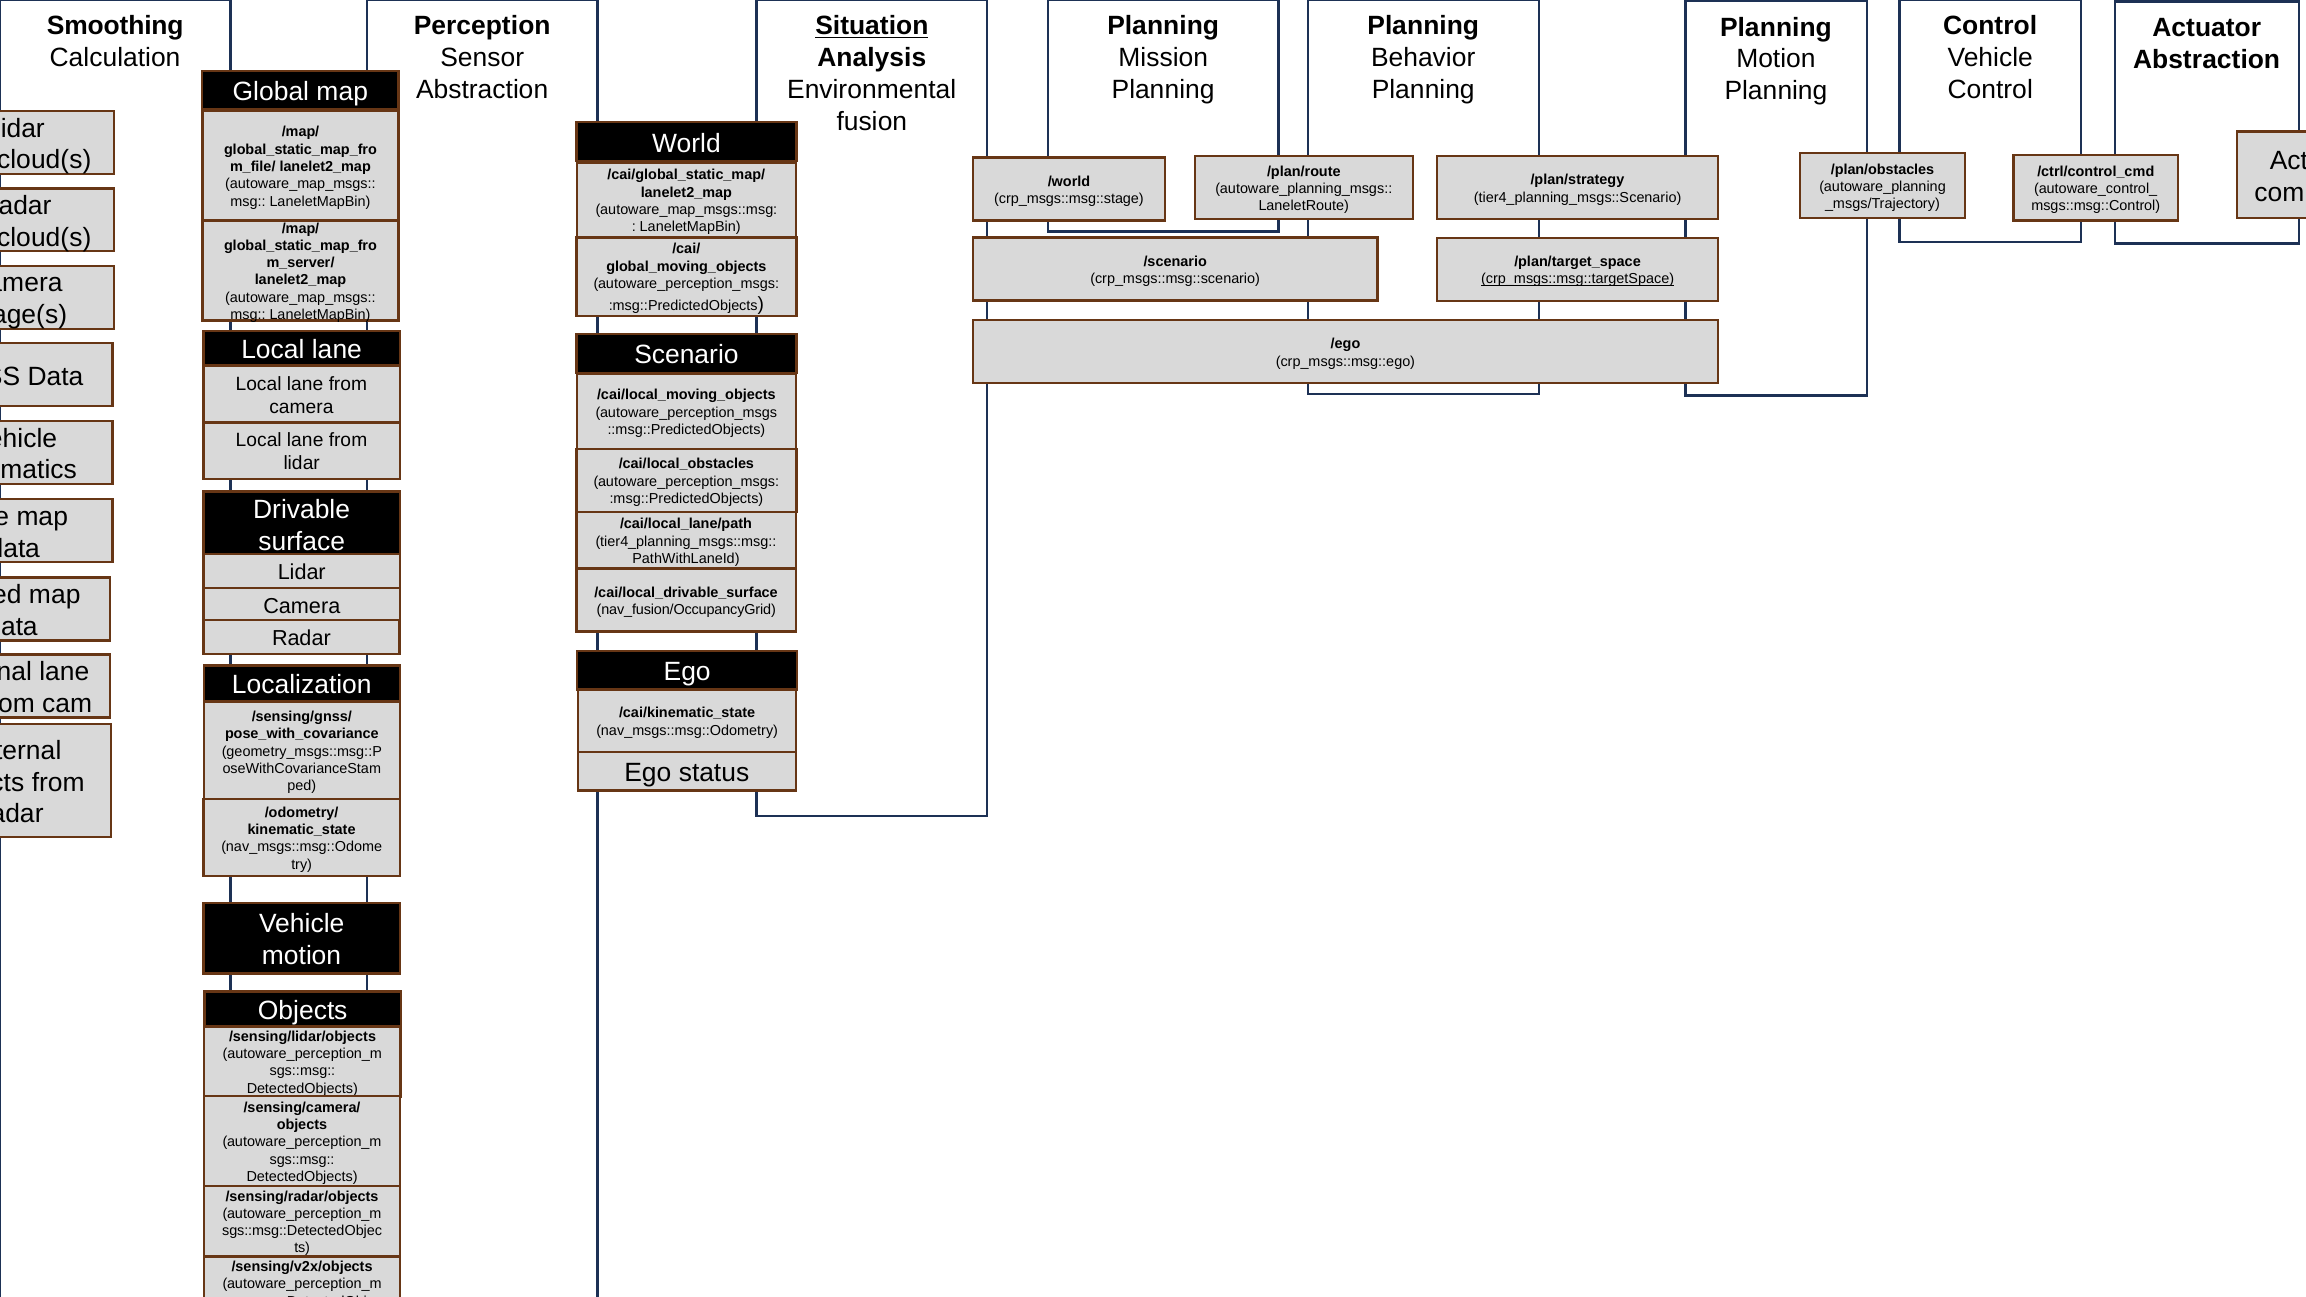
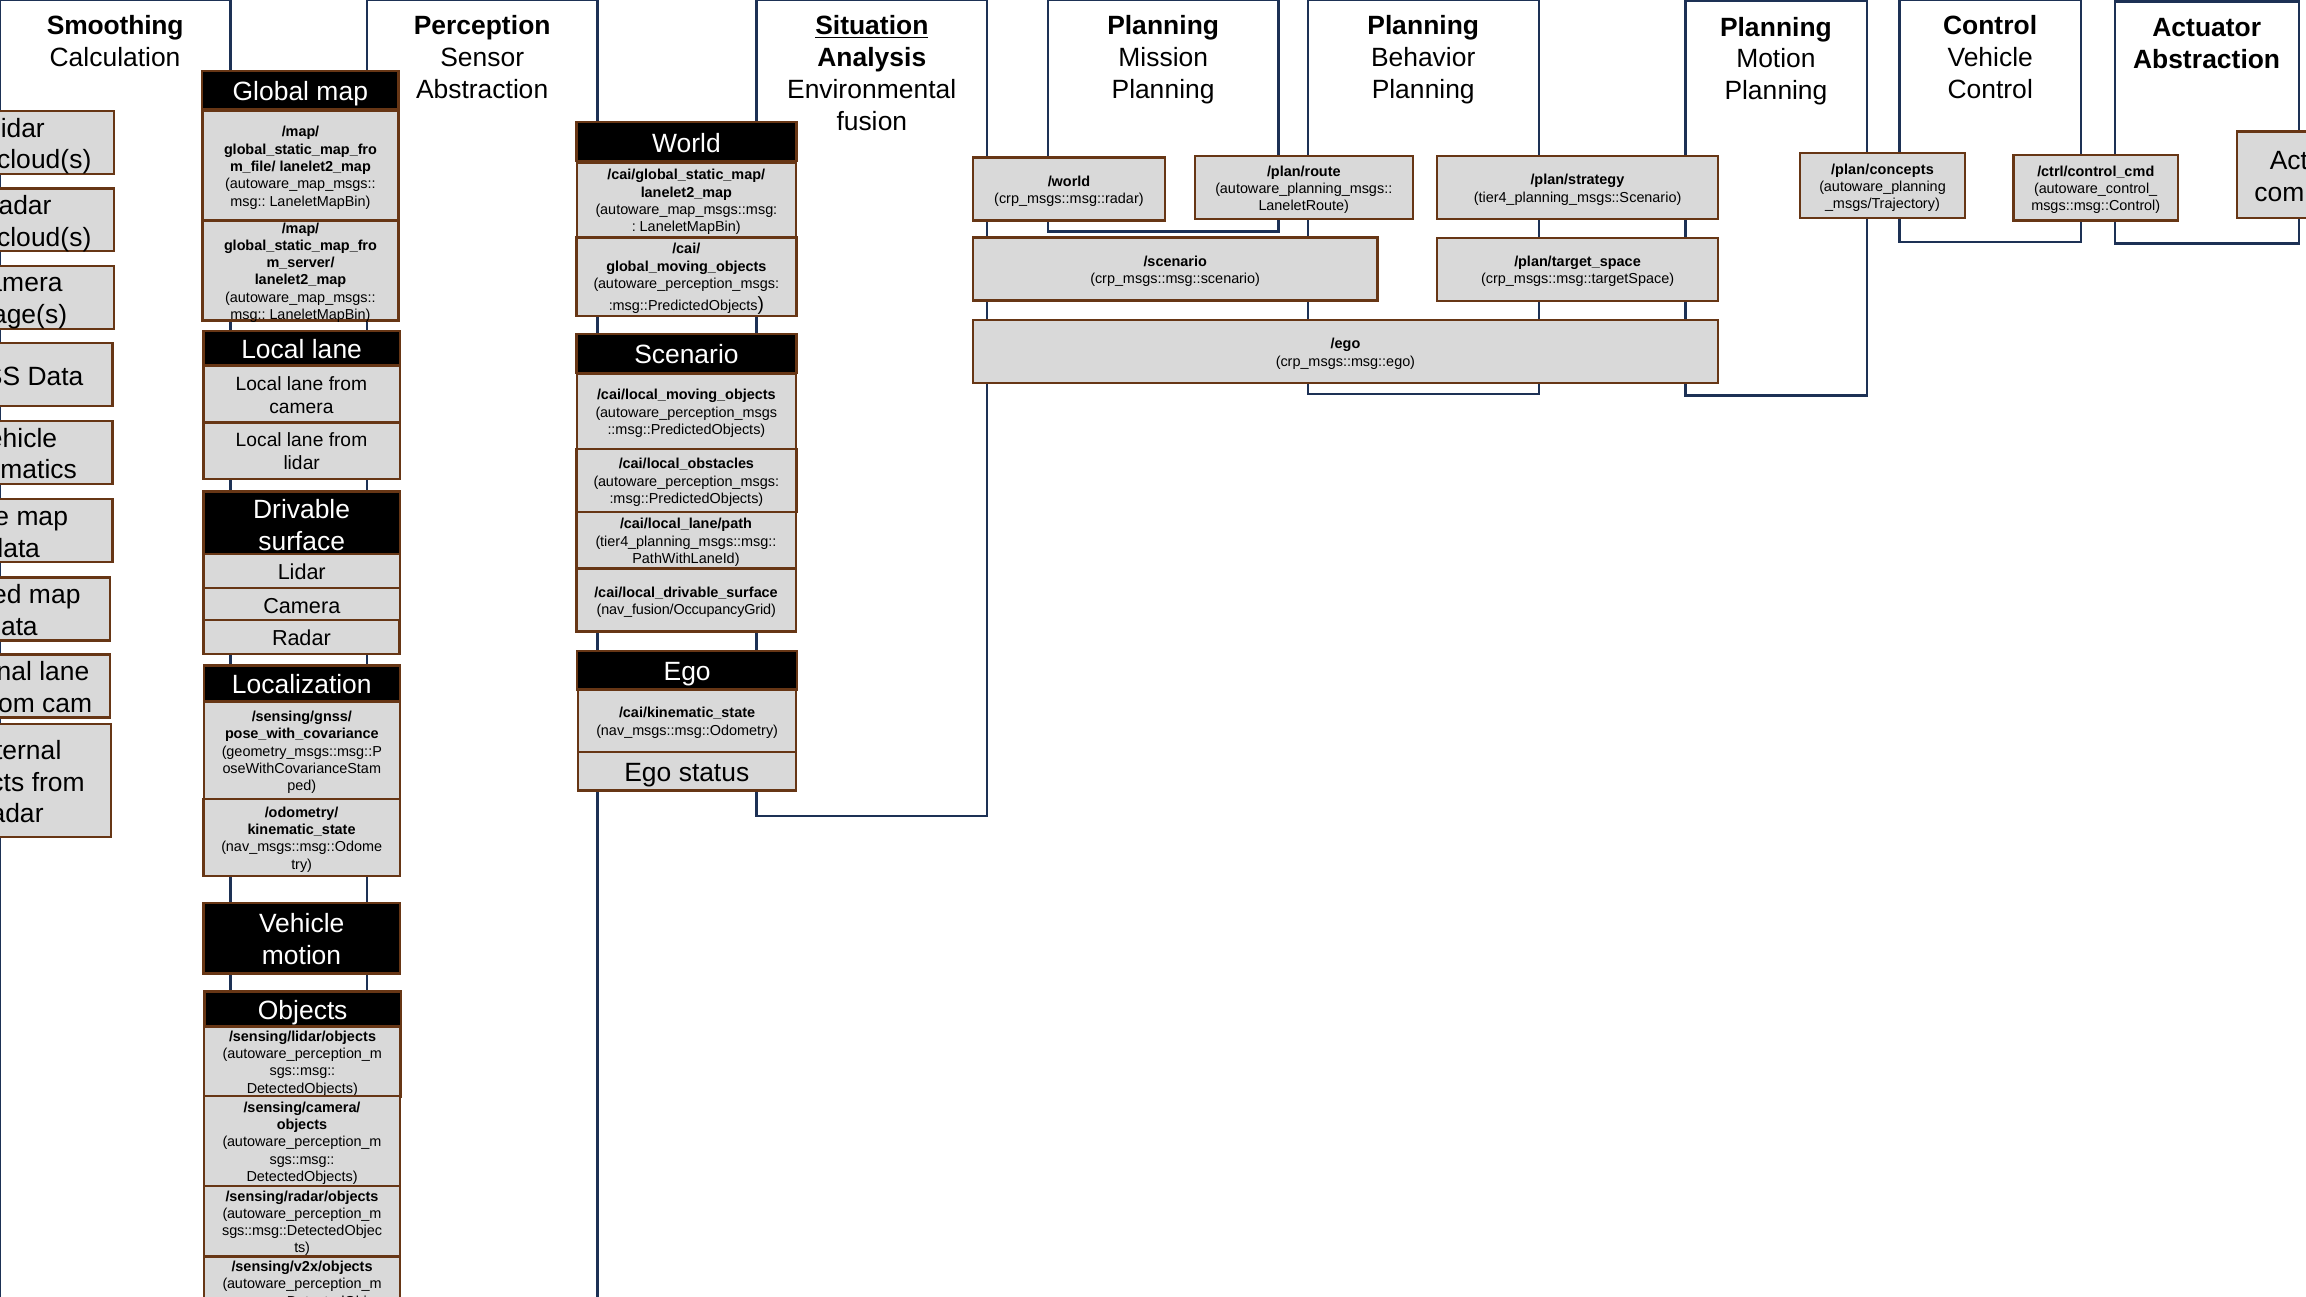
/plan/obstacles: /plan/obstacles -> /plan/concepts
crp_msgs::msg::stage: crp_msgs::msg::stage -> crp_msgs::msg::radar
crp_msgs::msg::targetSpace underline: present -> none
